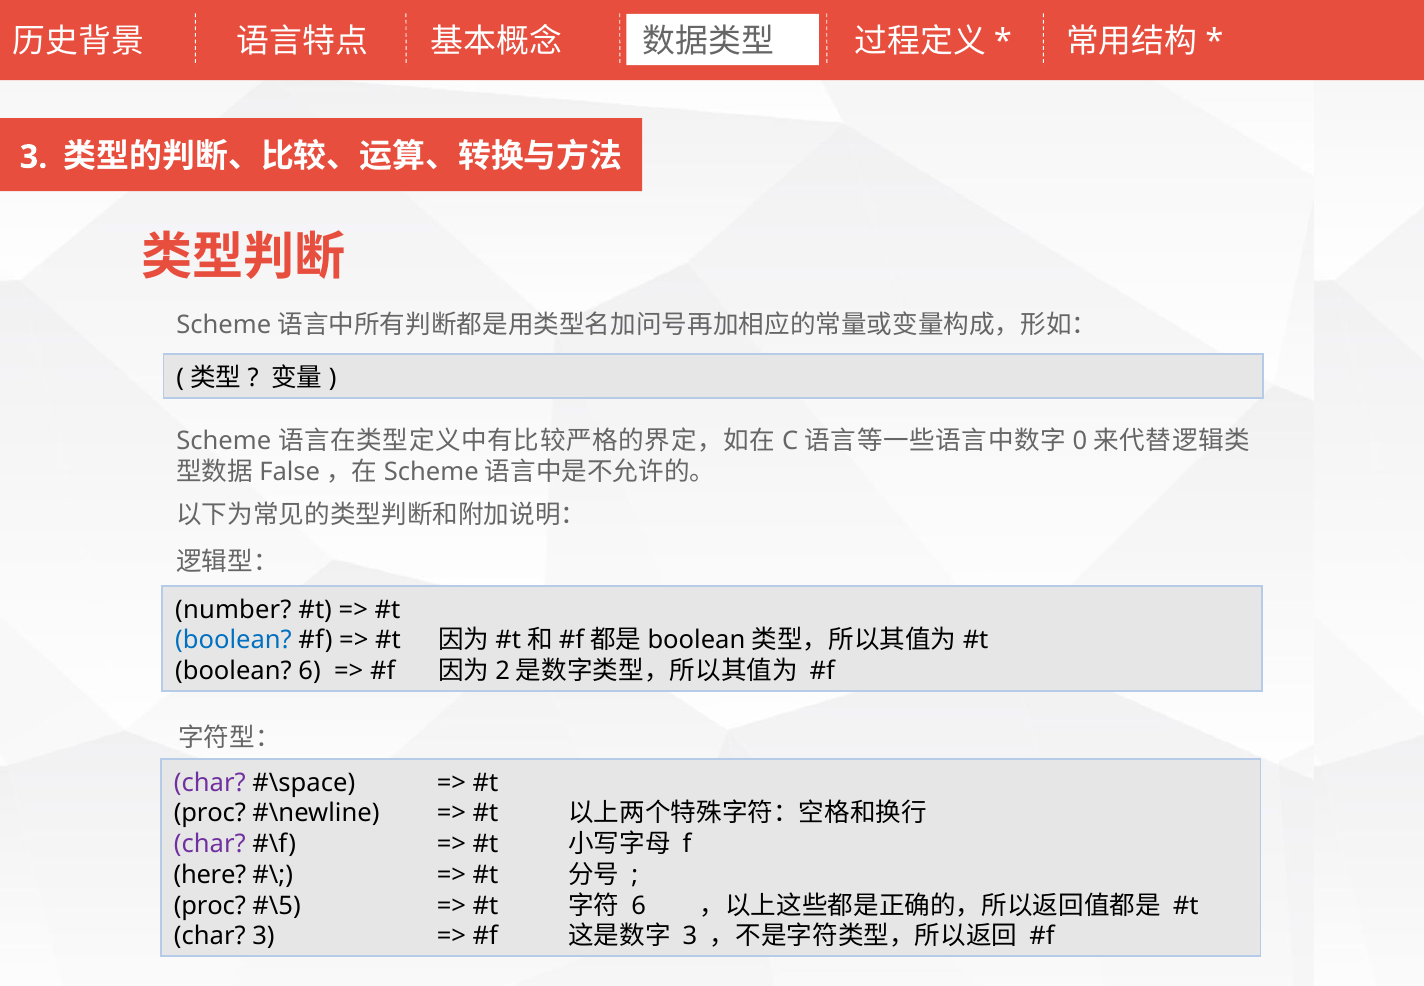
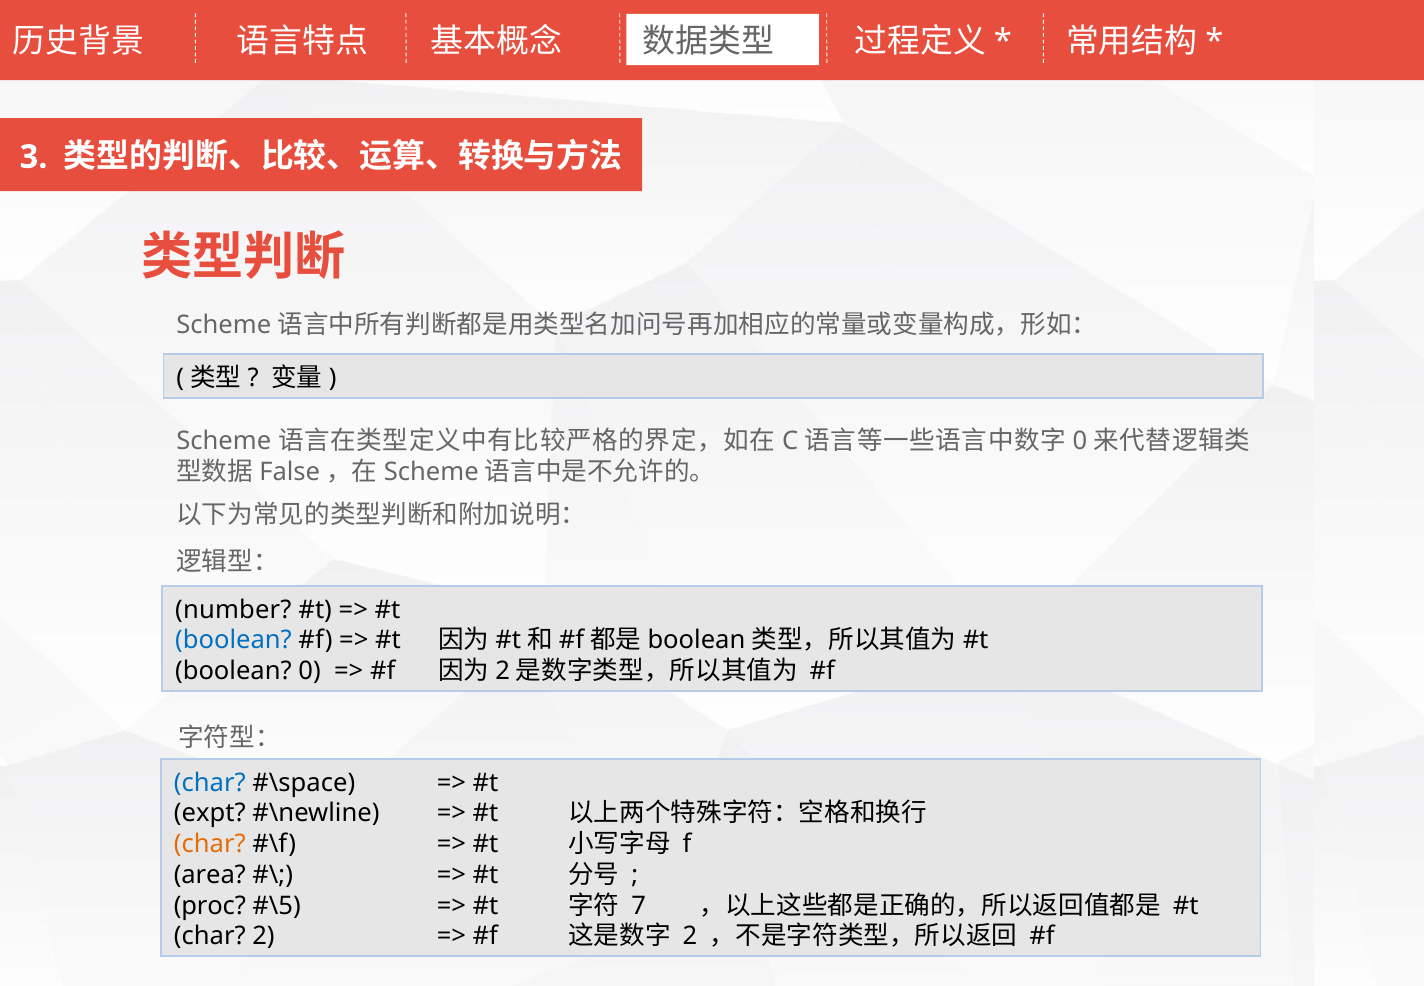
boolean 6: 6 -> 0
char at (210, 783) colour: purple -> blue
proc at (210, 813): proc -> expt
char at (210, 844) colour: purple -> orange
here: here -> area
6 at (639, 905): 6 -> 7
char 3: 3 -> 2
3 at (690, 936): 3 -> 2
